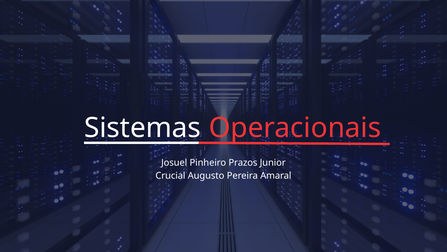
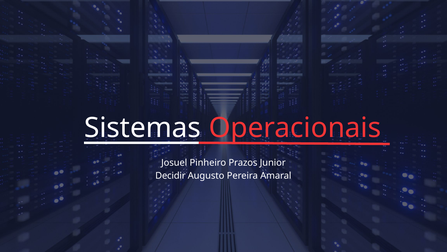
Crucial: Crucial -> Decidir
